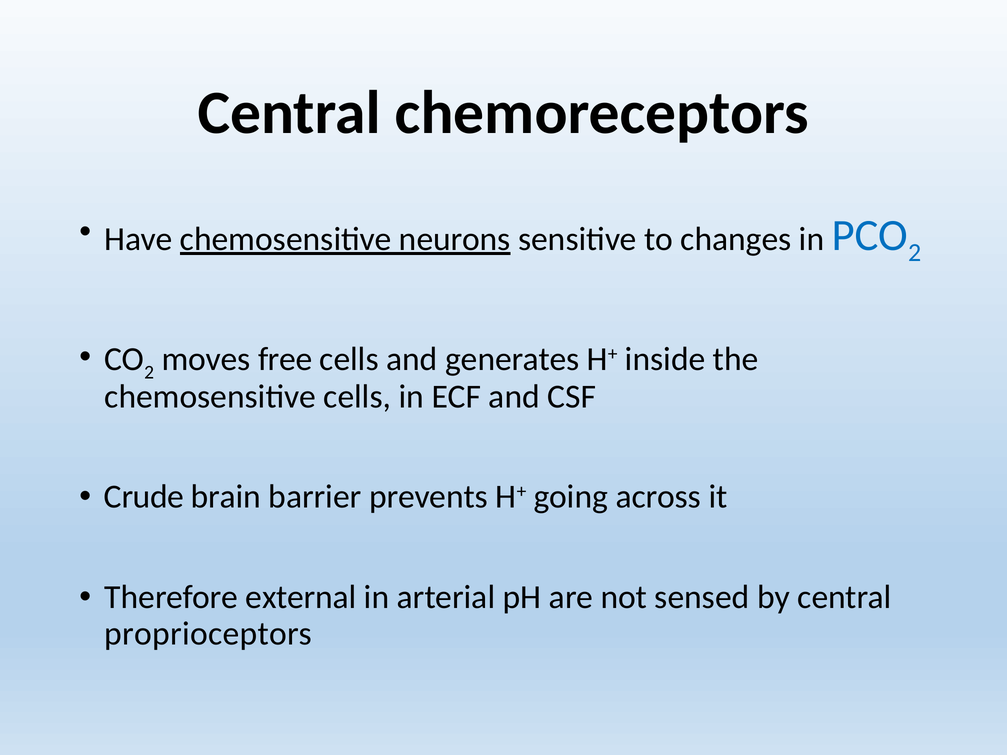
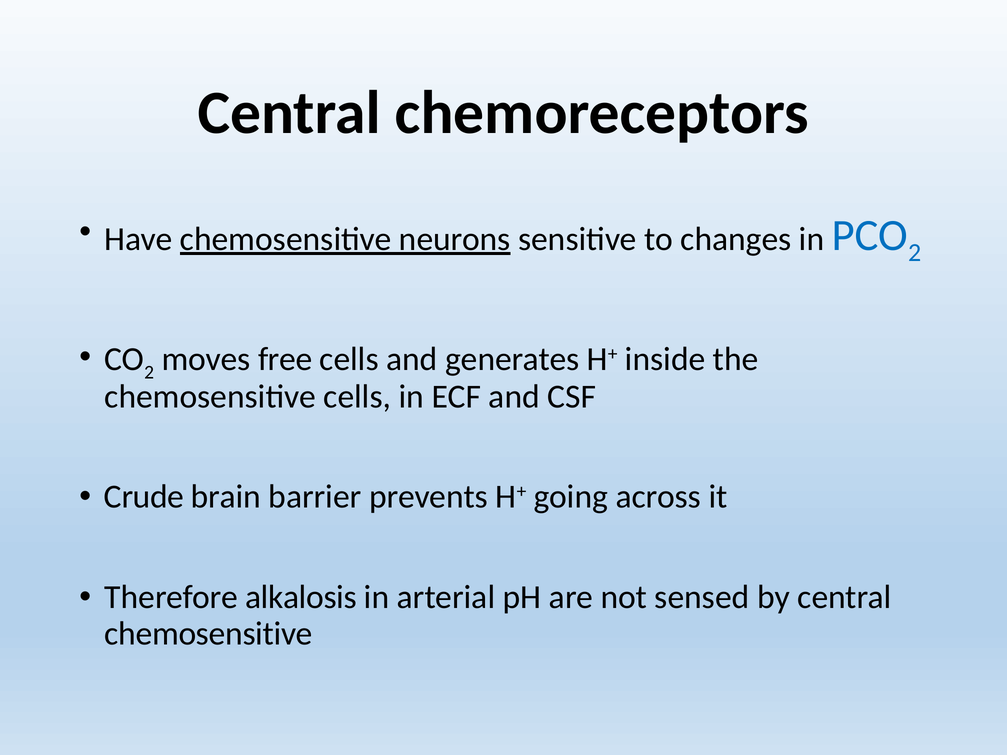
external: external -> alkalosis
proprioceptors at (208, 634): proprioceptors -> chemosensitive
